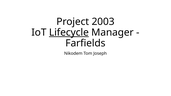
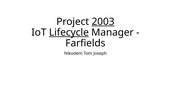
2003 underline: none -> present
